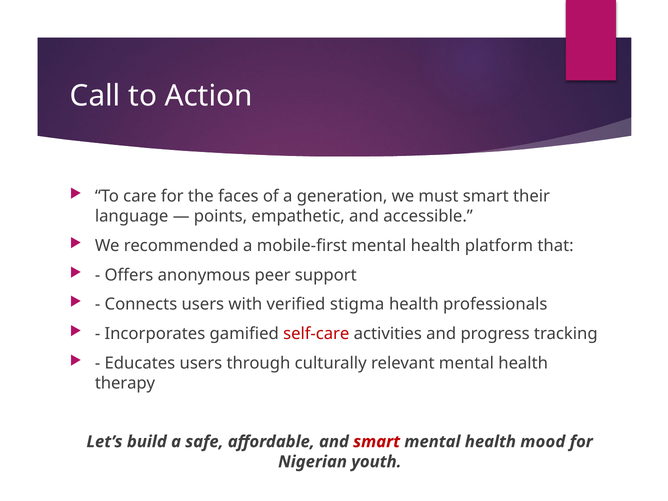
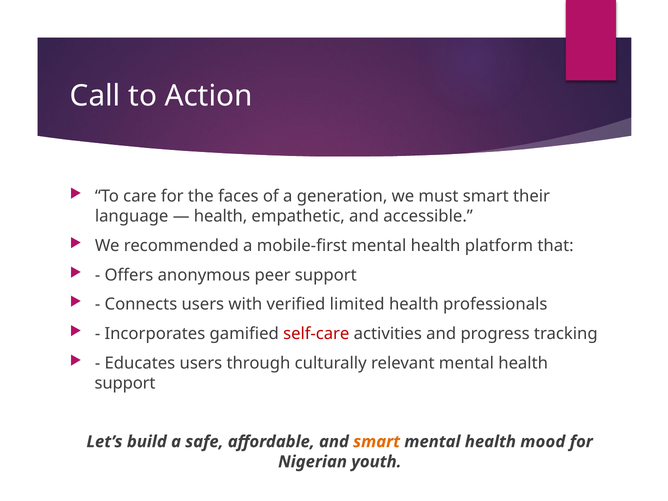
points at (220, 216): points -> health
stigma: stigma -> limited
therapy at (125, 383): therapy -> support
smart at (377, 442) colour: red -> orange
